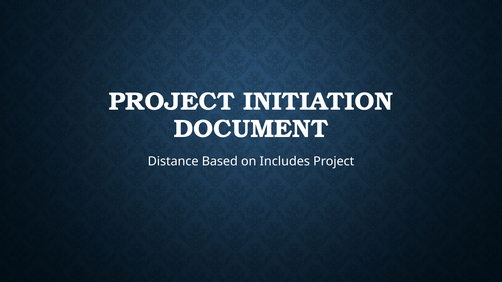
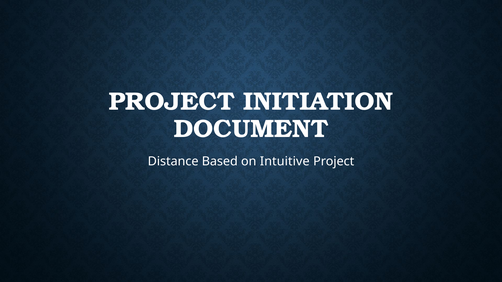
Includes: Includes -> Intuitive
